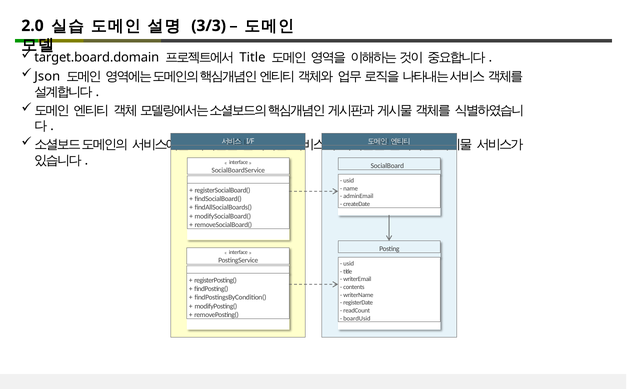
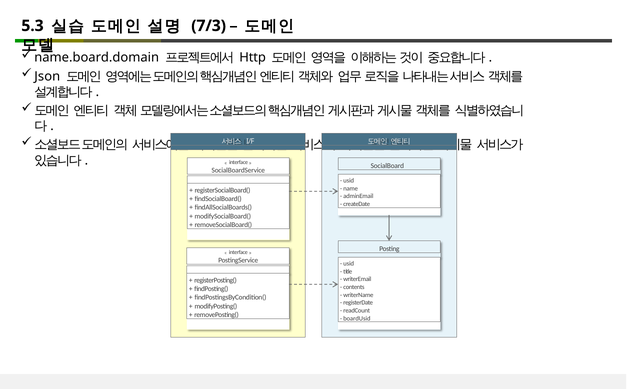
2.0: 2.0 -> 5.3
3/3: 3/3 -> 7/3
target.board.domain: target.board.domain -> name.board.domain
Title at (252, 58): Title -> Http
